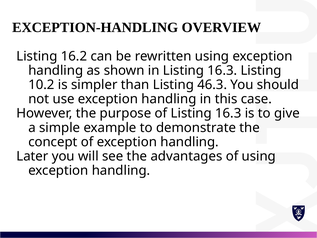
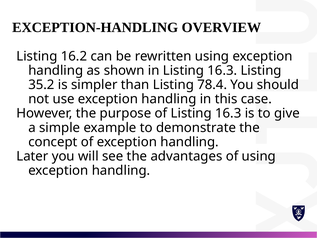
10.2: 10.2 -> 35.2
46.3: 46.3 -> 78.4
